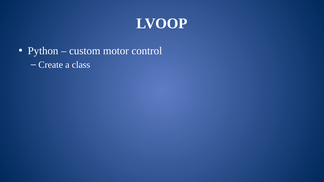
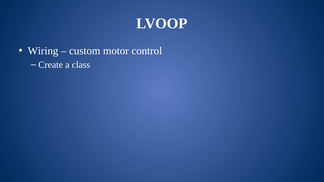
Python: Python -> Wiring
